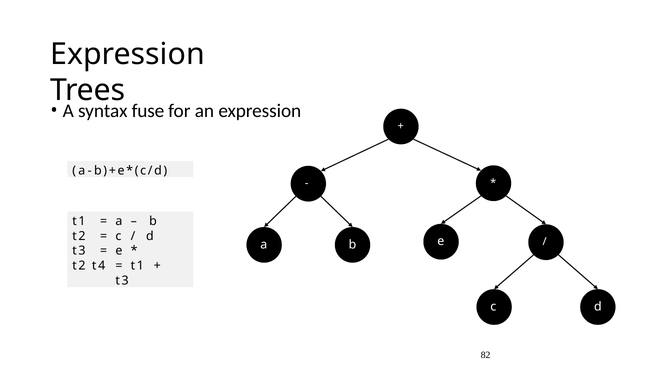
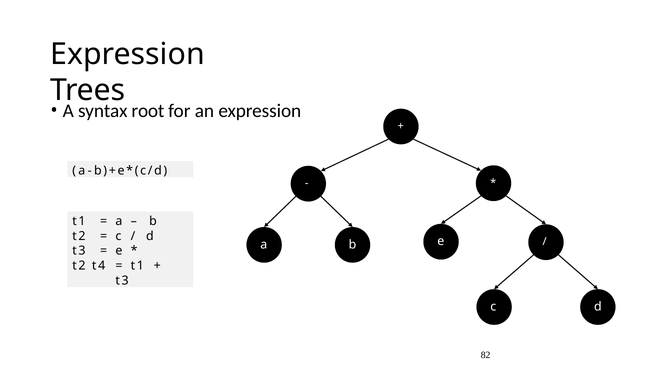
fuse: fuse -> root
